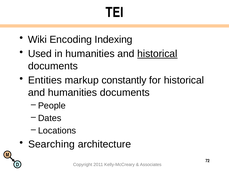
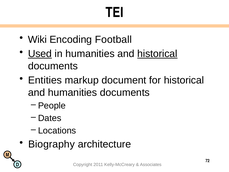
Indexing: Indexing -> Football
Used underline: none -> present
constantly: constantly -> document
Searching: Searching -> Biography
